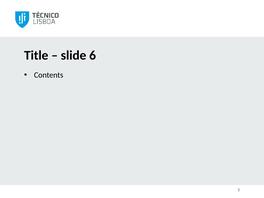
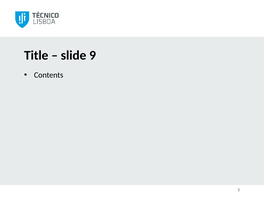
6: 6 -> 9
